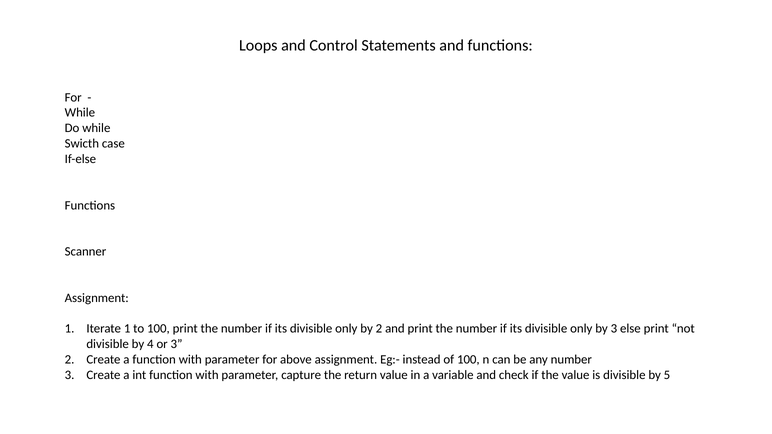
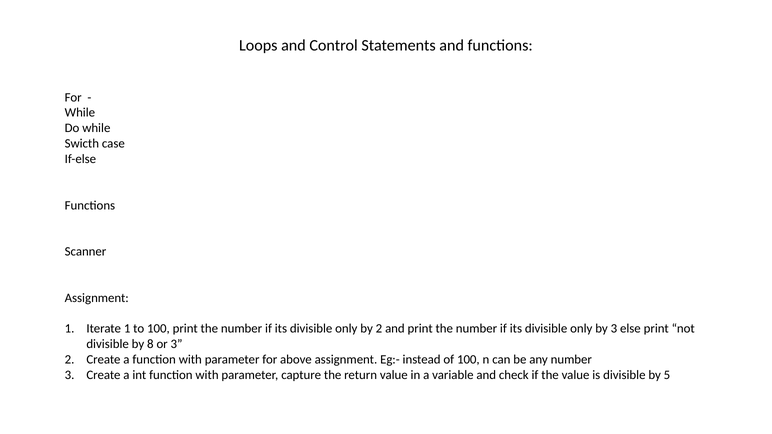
4: 4 -> 8
